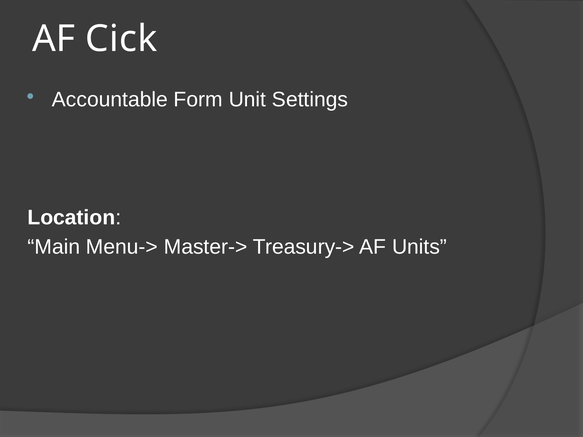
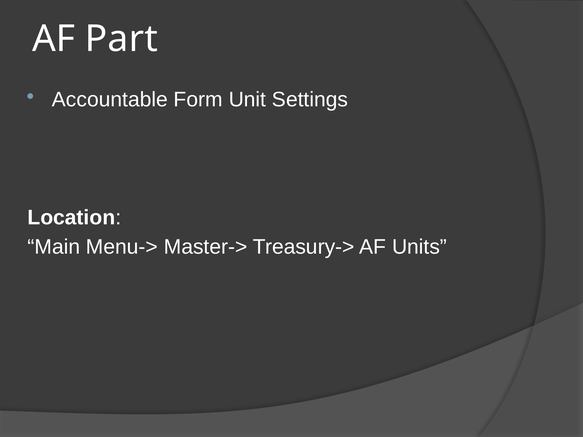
Cick: Cick -> Part
